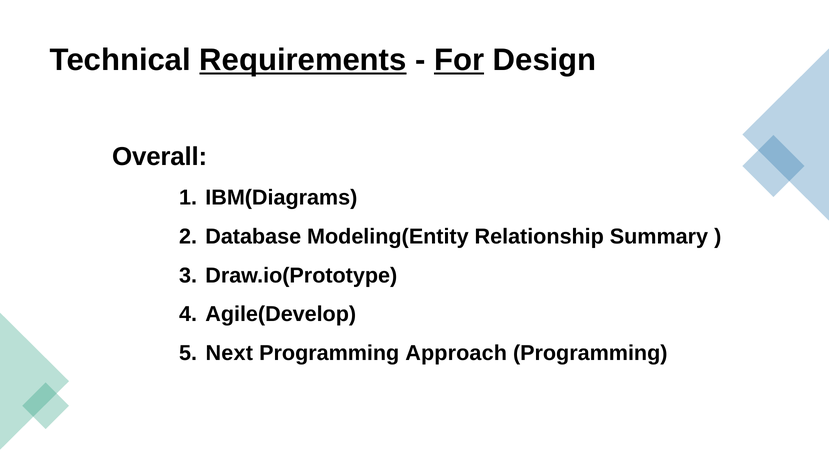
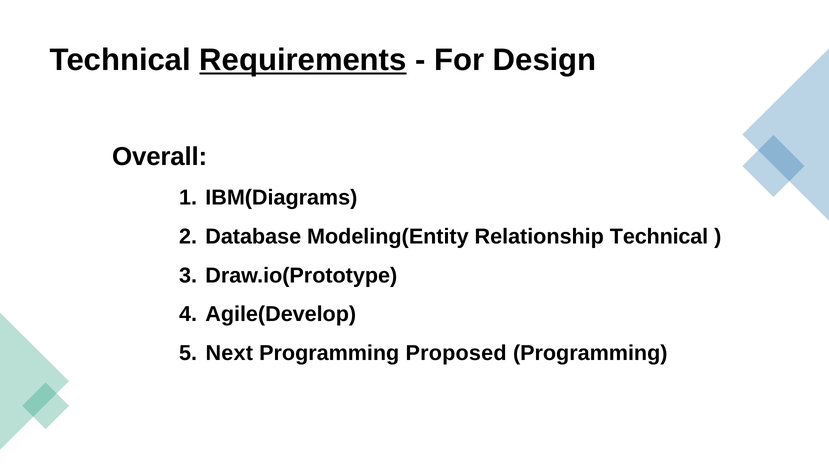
For underline: present -> none
Relationship Summary: Summary -> Technical
Approach: Approach -> Proposed
